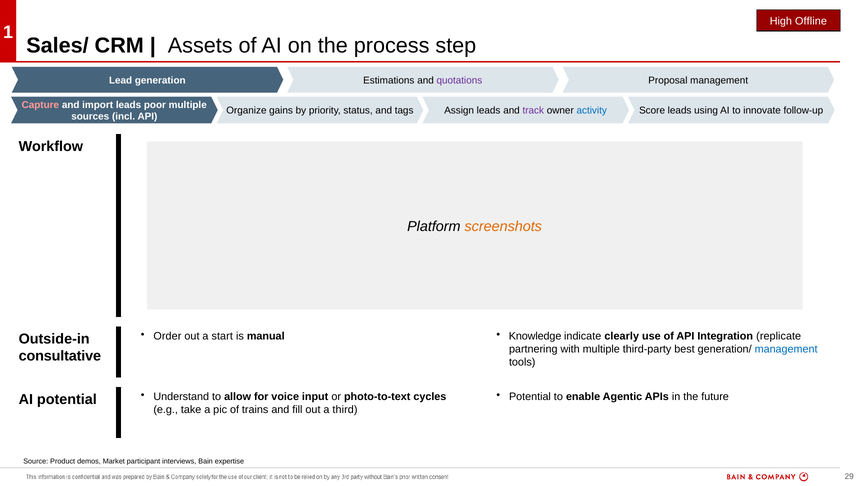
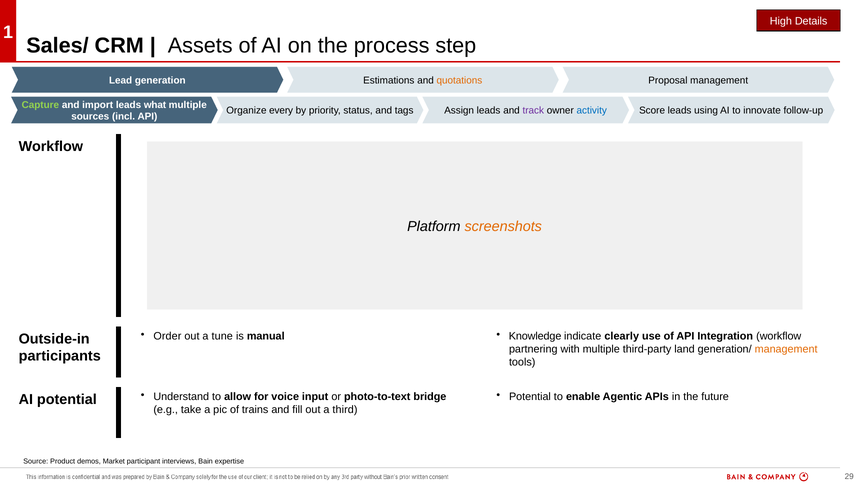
Offline: Offline -> Details
quotations colour: purple -> orange
Capture colour: pink -> light green
poor: poor -> what
gains: gains -> every
start: start -> tune
Integration replicate: replicate -> workflow
best: best -> land
management at (786, 349) colour: blue -> orange
consultative: consultative -> participants
cycles: cycles -> bridge
